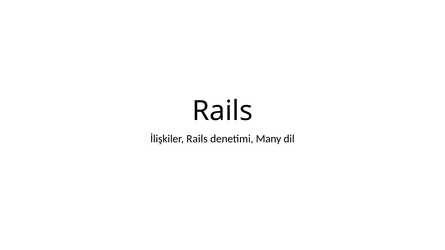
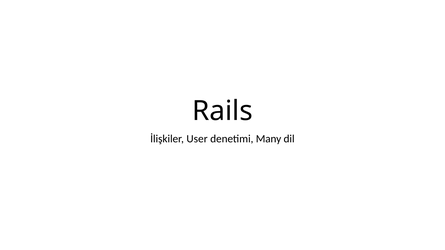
İlişkiler Rails: Rails -> User
